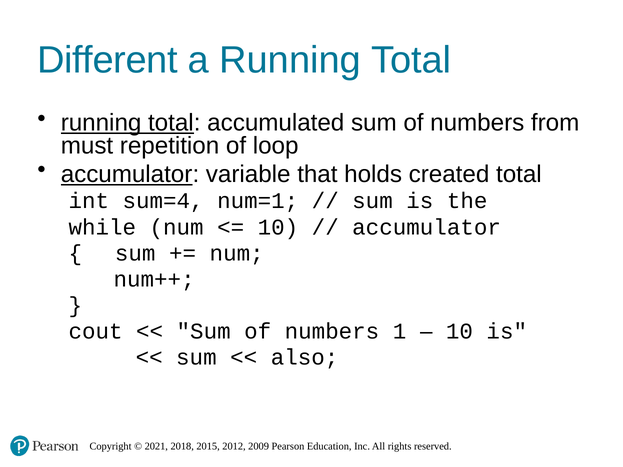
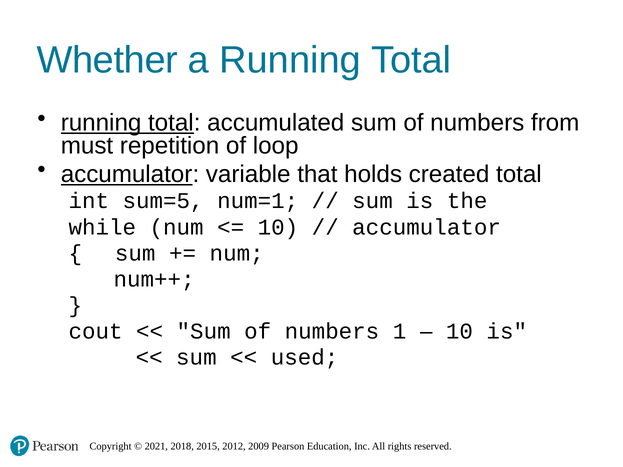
Different: Different -> Whether
sum=4: sum=4 -> sum=5
also: also -> used
